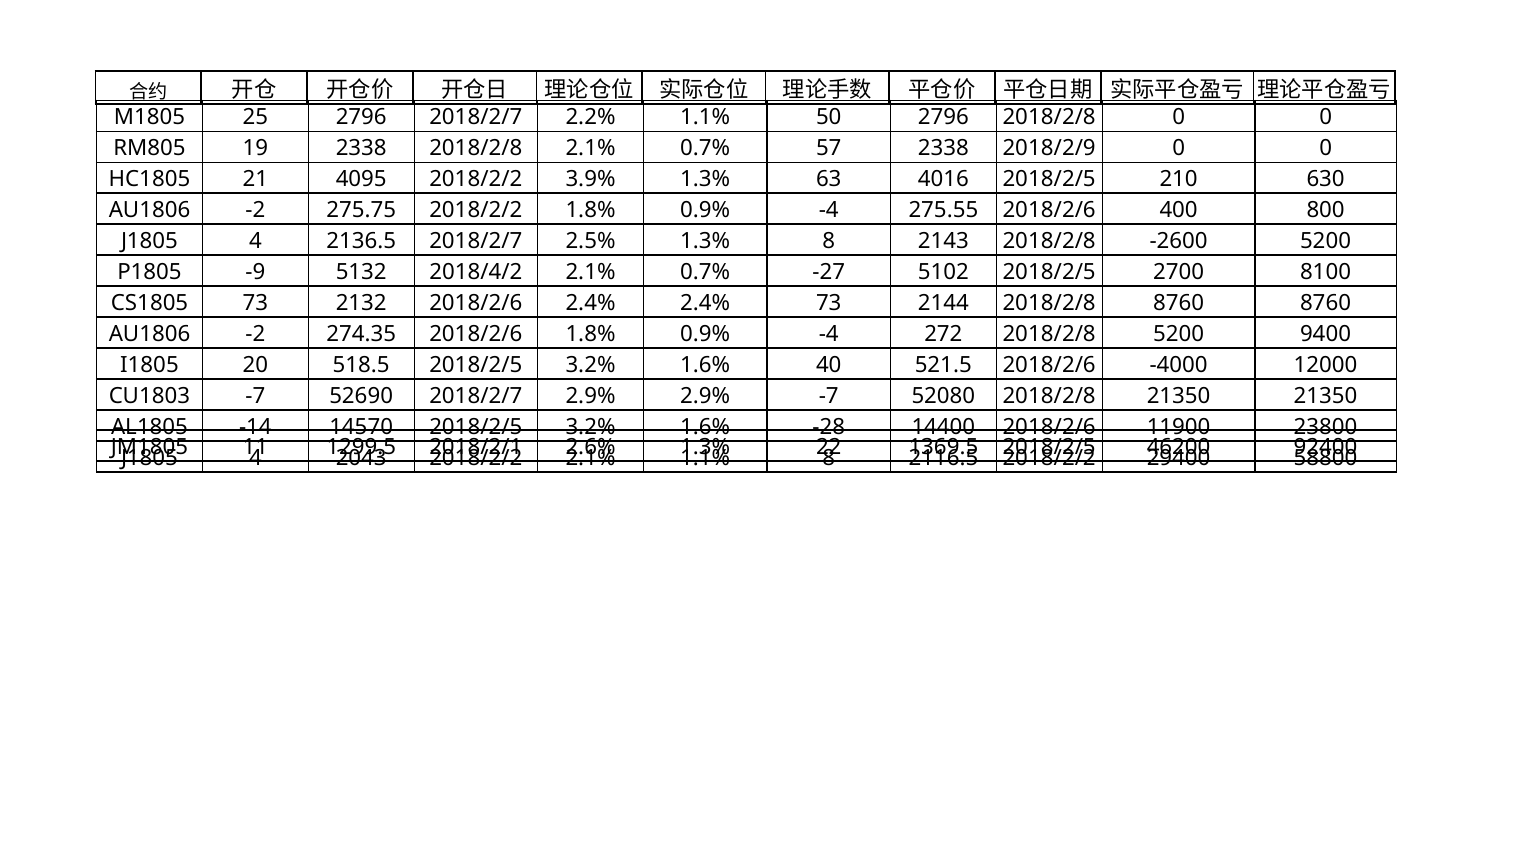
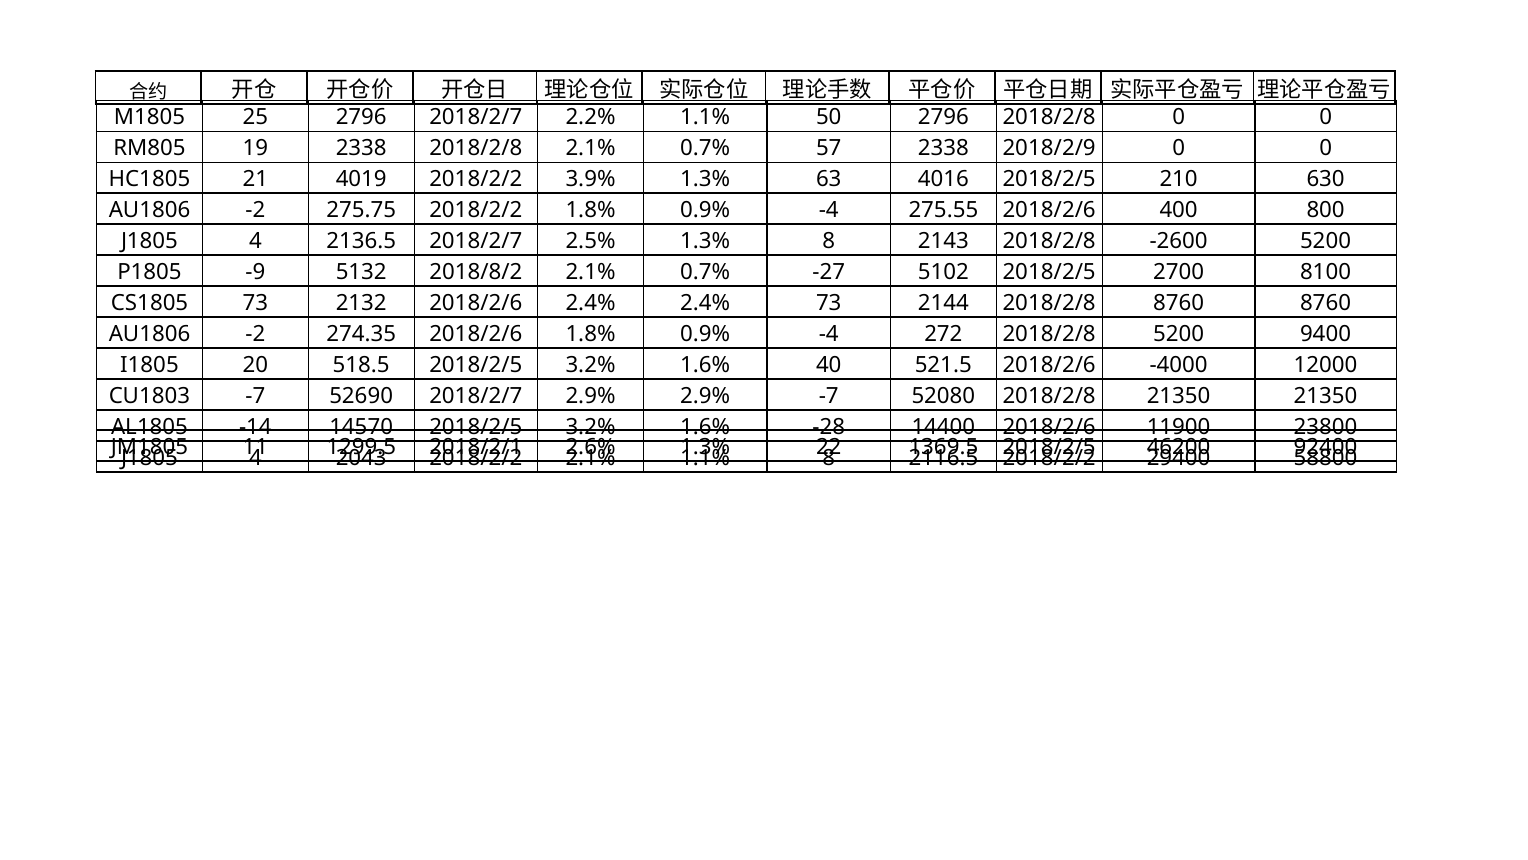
4095: 4095 -> 4019
2018/4/2: 2018/4/2 -> 2018/8/2
